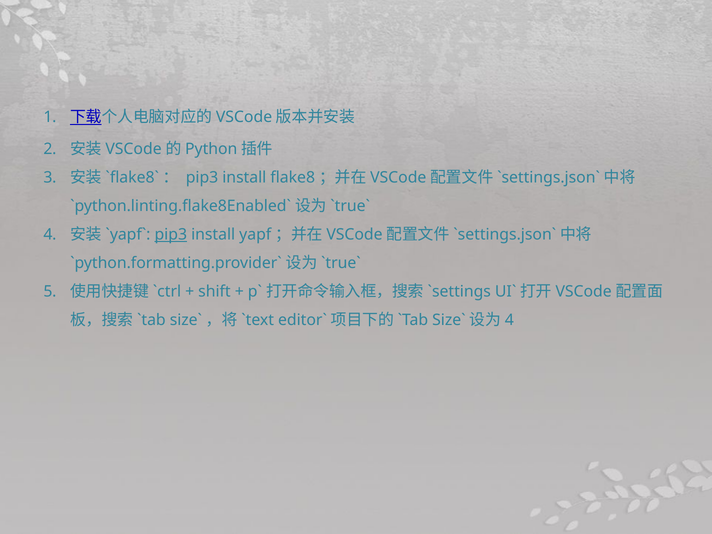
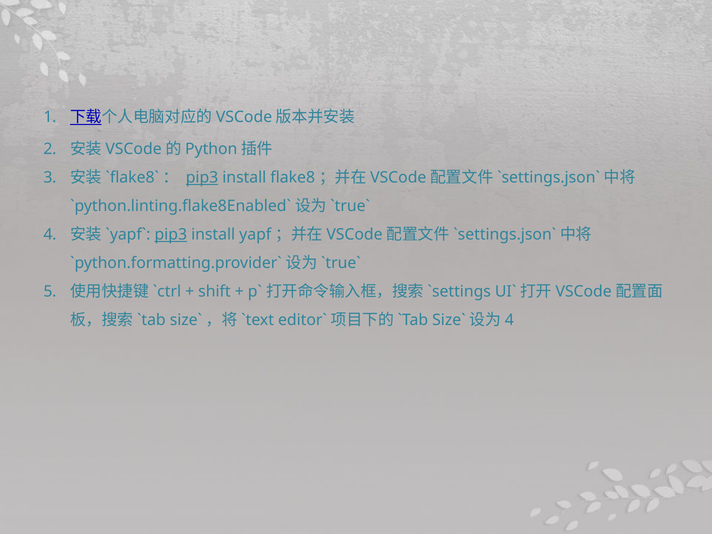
pip3 at (202, 178) underline: none -> present
